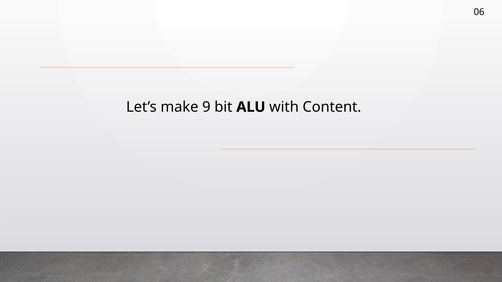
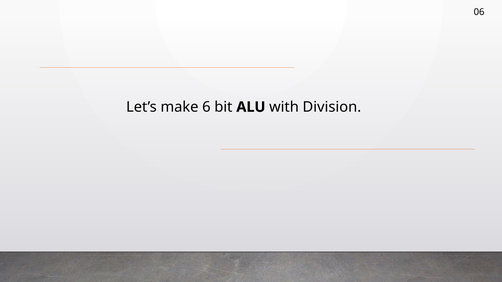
9: 9 -> 6
Content: Content -> Division
